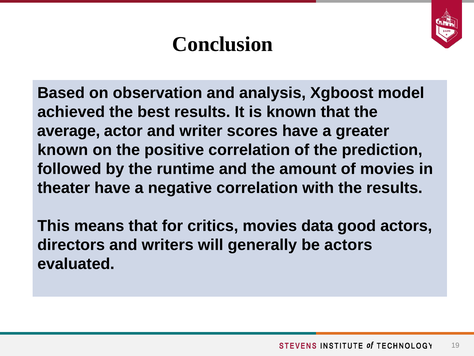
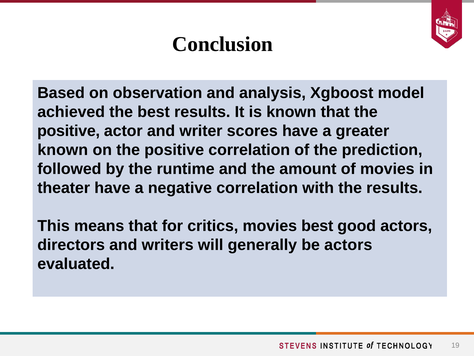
average at (69, 131): average -> positive
movies data: data -> best
